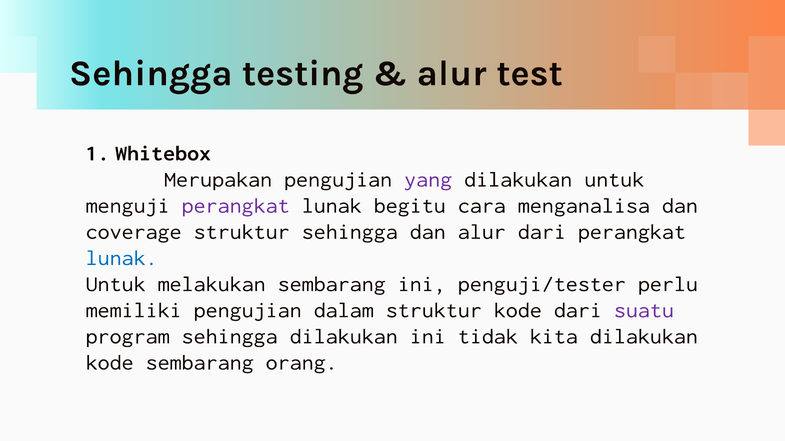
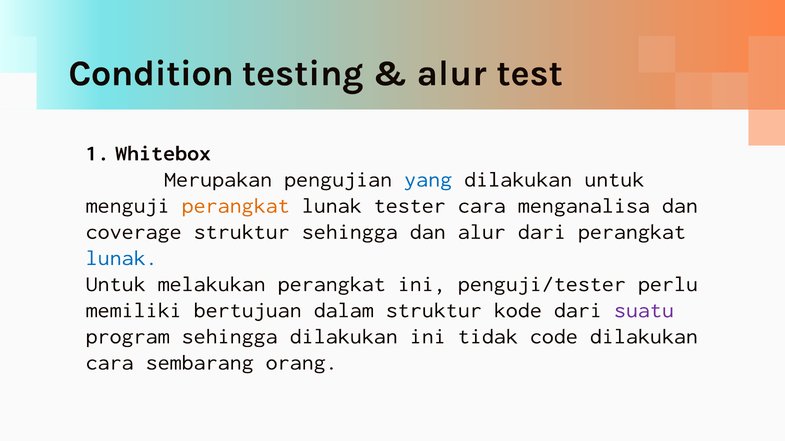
Sehingga at (151, 73): Sehingga -> Condition
yang colour: purple -> blue
perangkat at (236, 206) colour: purple -> orange
begitu: begitu -> tester
melakukan sembarang: sembarang -> perangkat
memiliki pengujian: pengujian -> bertujuan
kita: kita -> code
kode at (110, 363): kode -> cara
